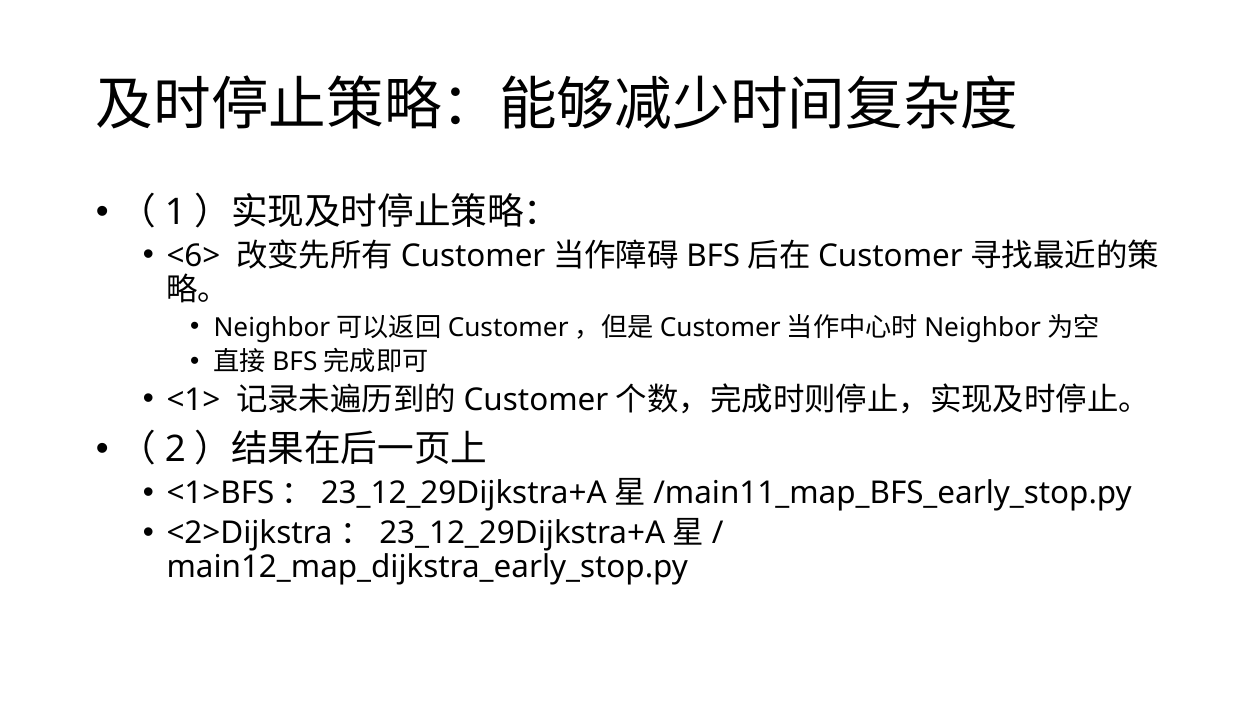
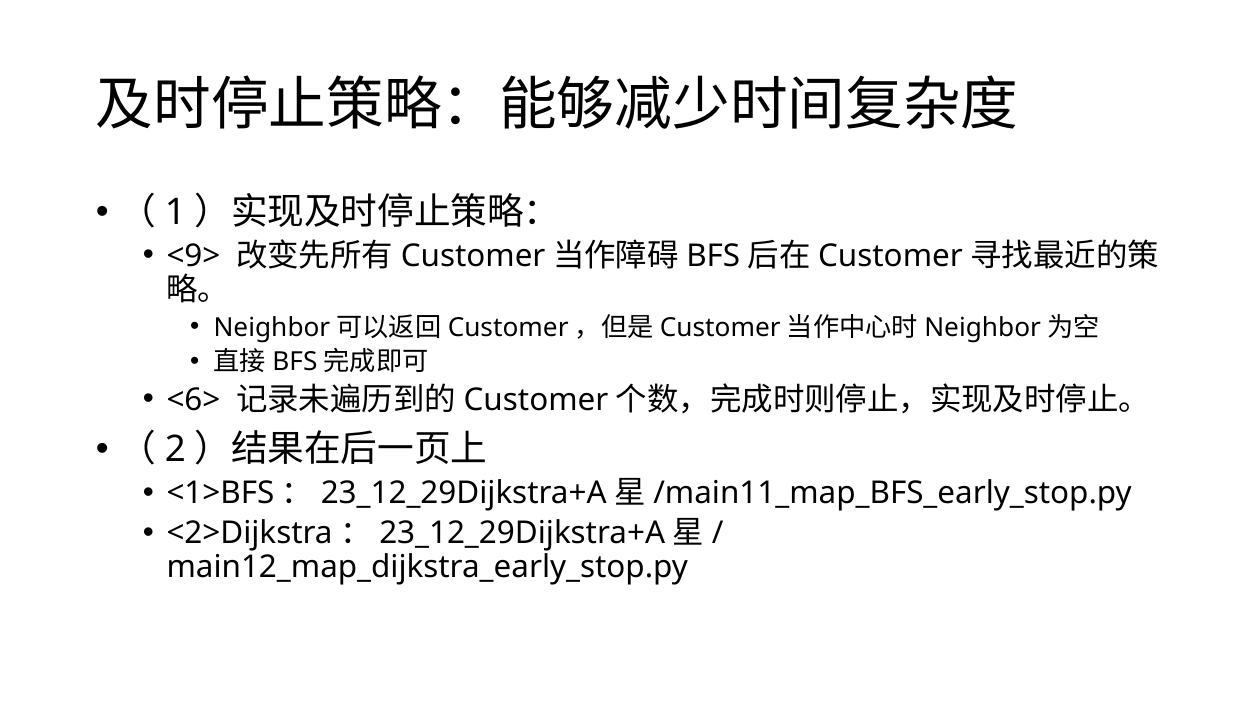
<6>: <6> -> <9>
<1>: <1> -> <6>
